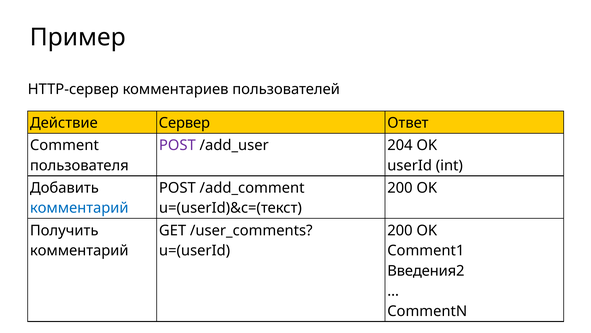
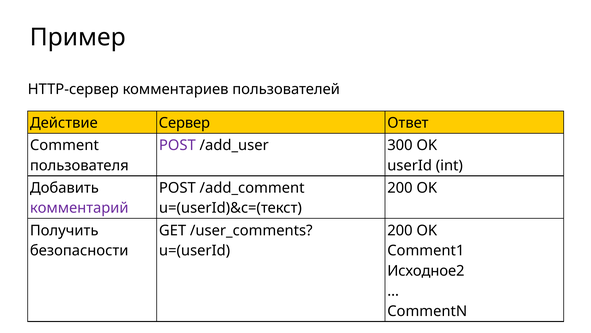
204: 204 -> 300
комментарий at (79, 208) colour: blue -> purple
комментарий at (79, 250): комментарий -> безопасности
Введения2: Введения2 -> Исходное2
